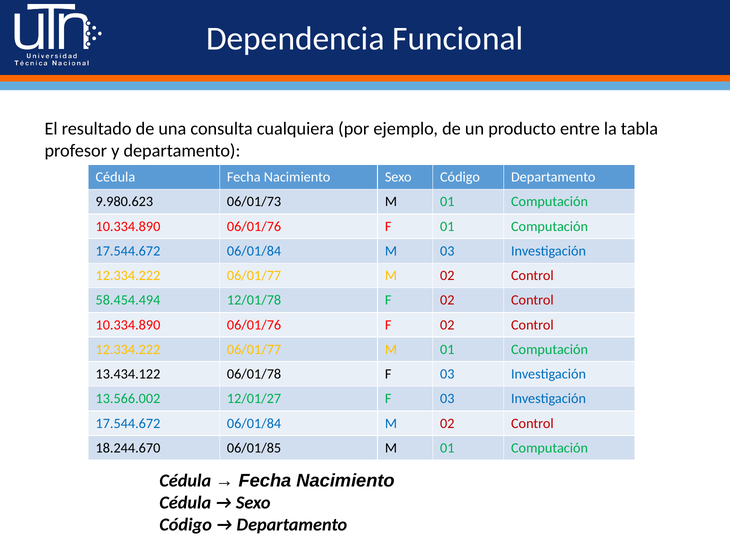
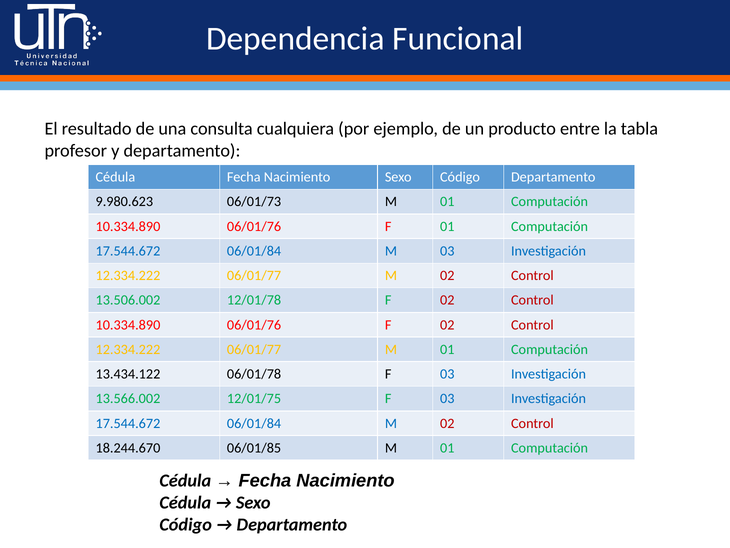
58.454.494: 58.454.494 -> 13.506.002
12/01/27: 12/01/27 -> 12/01/75
